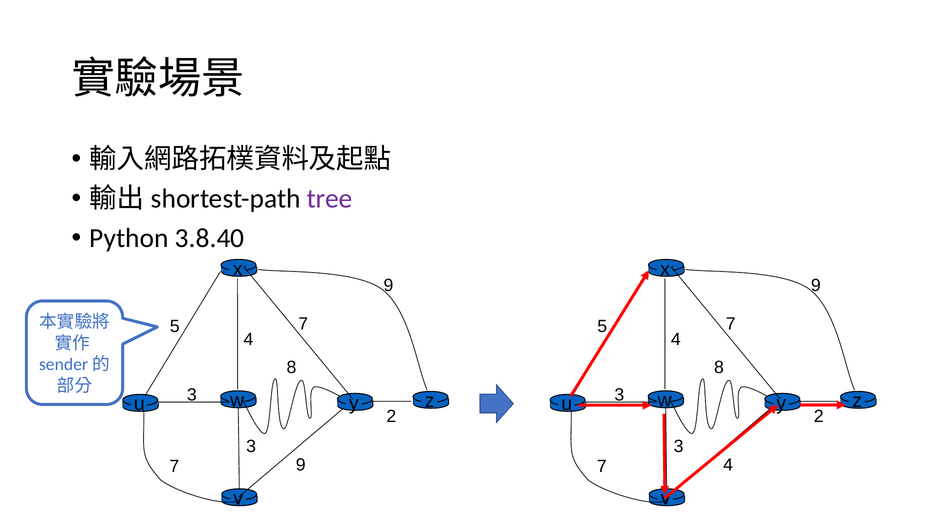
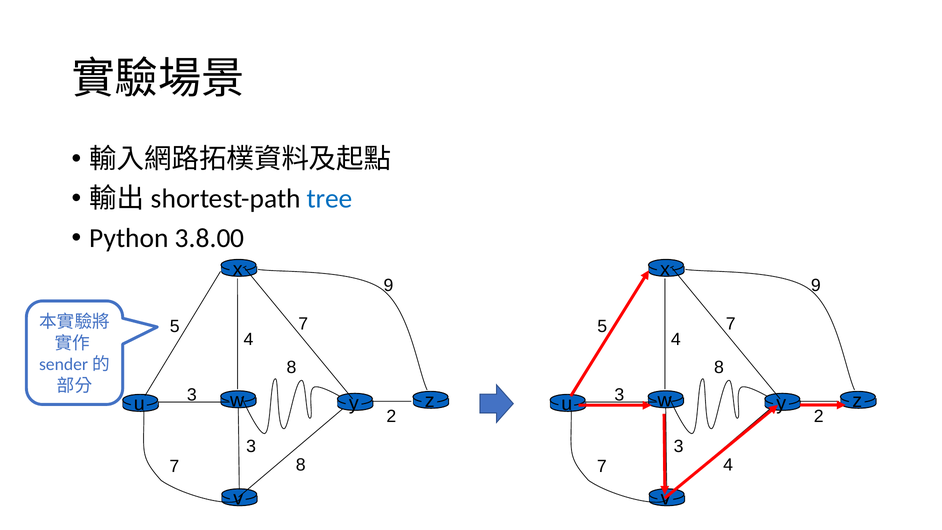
tree colour: purple -> blue
3.8.40: 3.8.40 -> 3.8.00
9 at (301, 465): 9 -> 8
